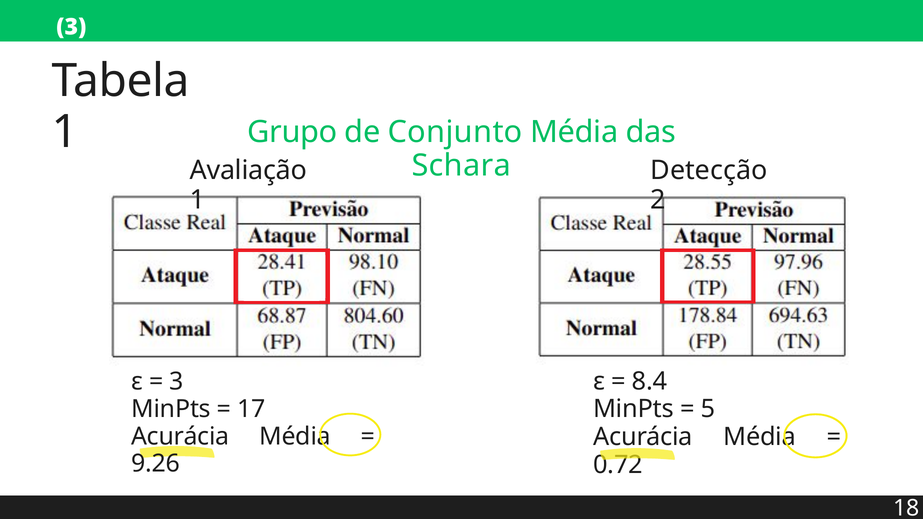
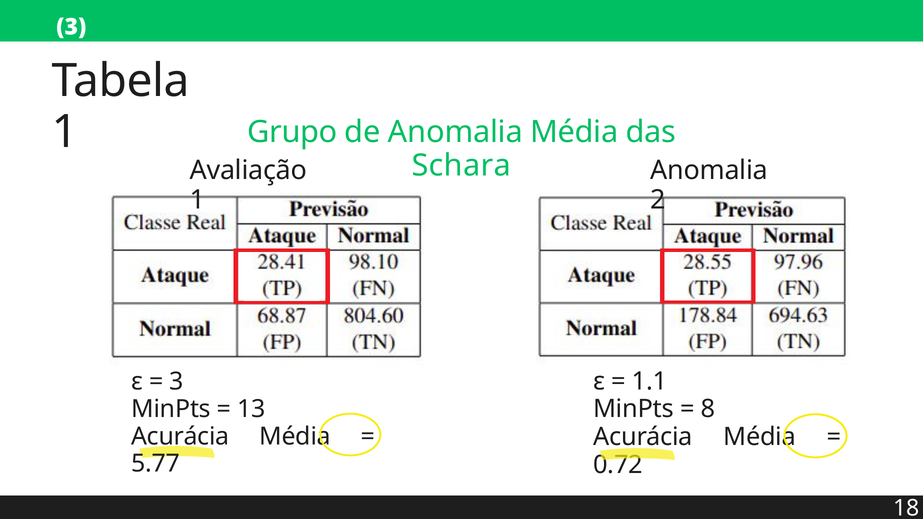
de Conjunto: Conjunto -> Anomalia
Detecção at (709, 171): Detecção -> Anomalia
8.4: 8.4 -> 1.1
17: 17 -> 13
5: 5 -> 8
9.26: 9.26 -> 5.77
